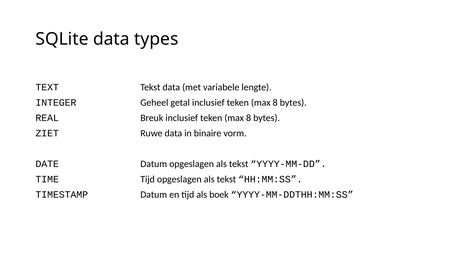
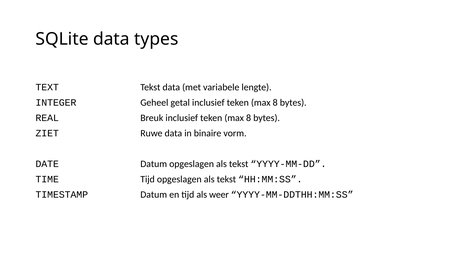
boek: boek -> weer
